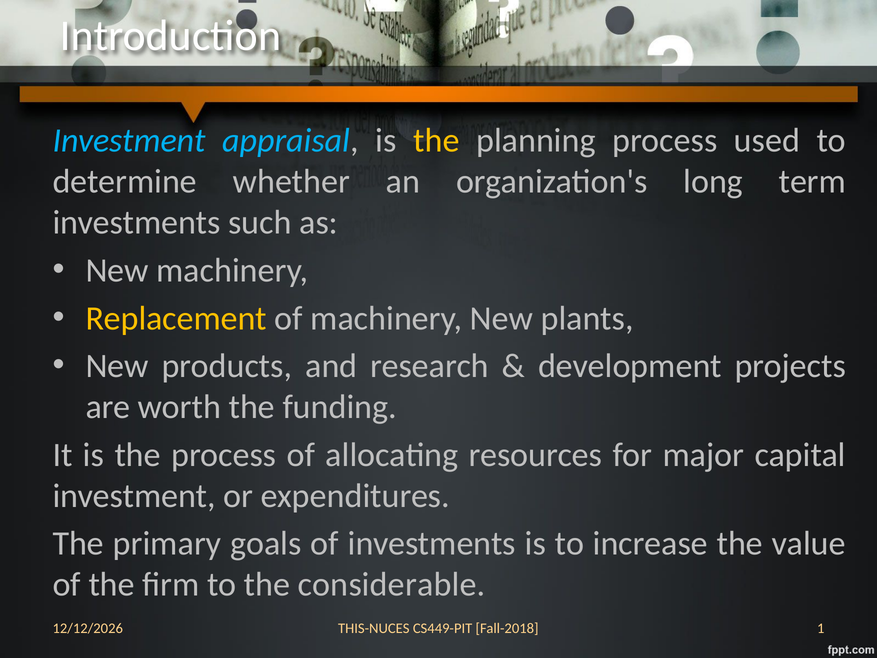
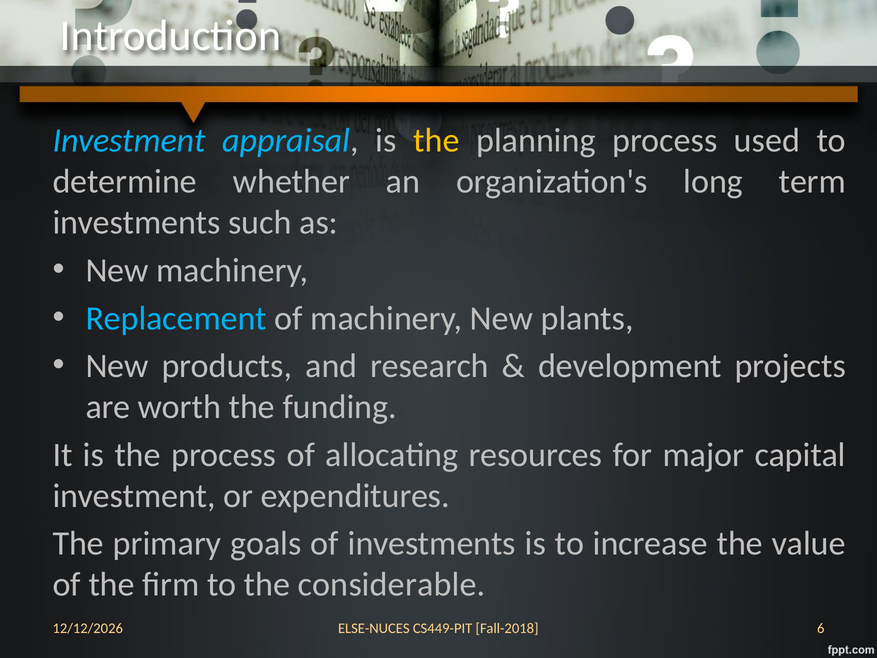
Replacement colour: yellow -> light blue
THIS-NUCES: THIS-NUCES -> ELSE-NUCES
1: 1 -> 6
